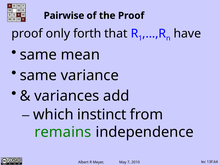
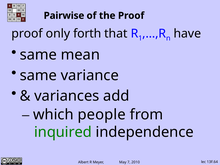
instinct: instinct -> people
remains: remains -> inquired
